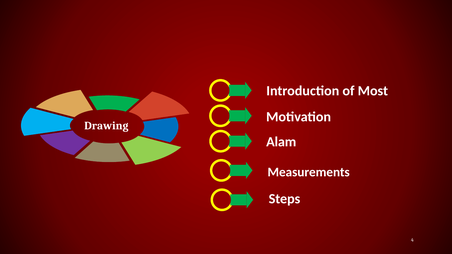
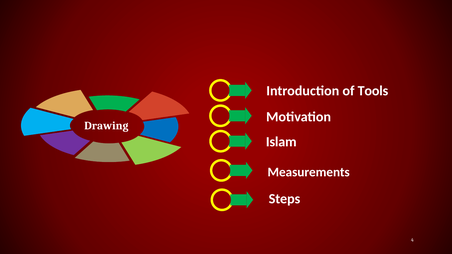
Most: Most -> Tools
Alam: Alam -> Islam
